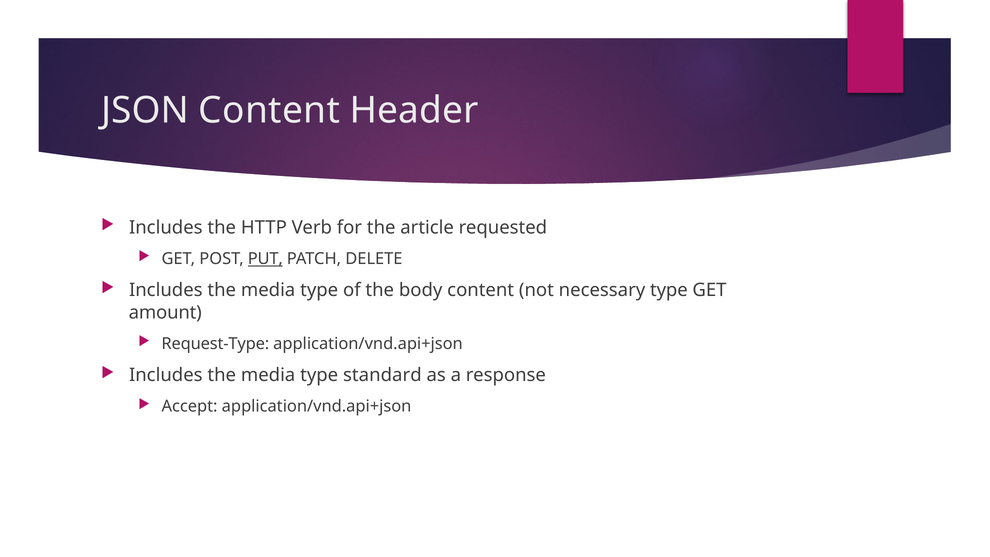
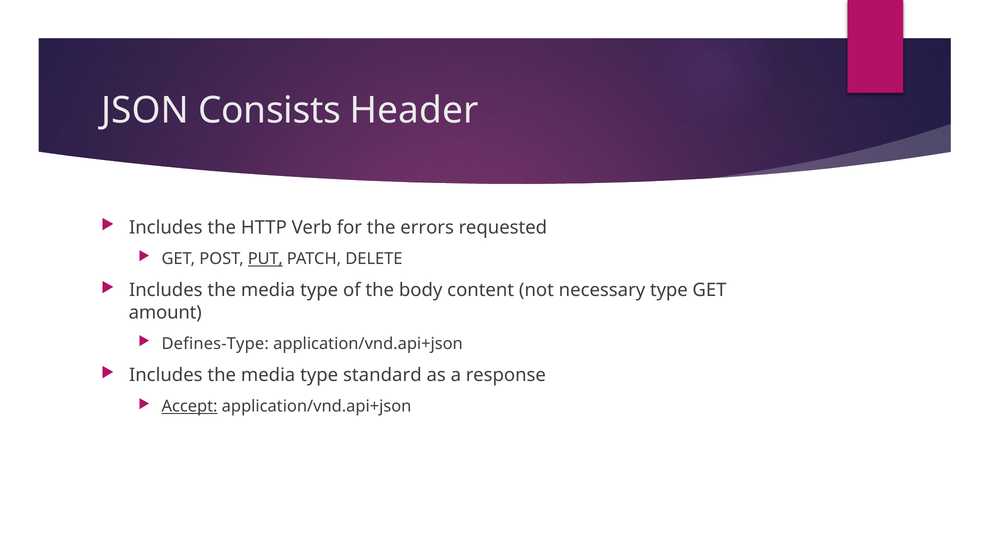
JSON Content: Content -> Consists
article: article -> errors
Request-Type: Request-Type -> Defines-Type
Accept underline: none -> present
